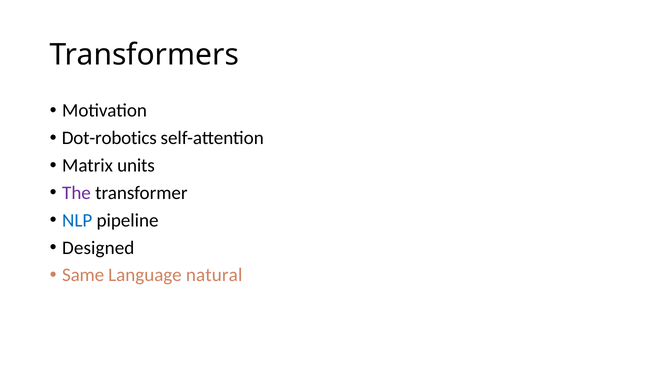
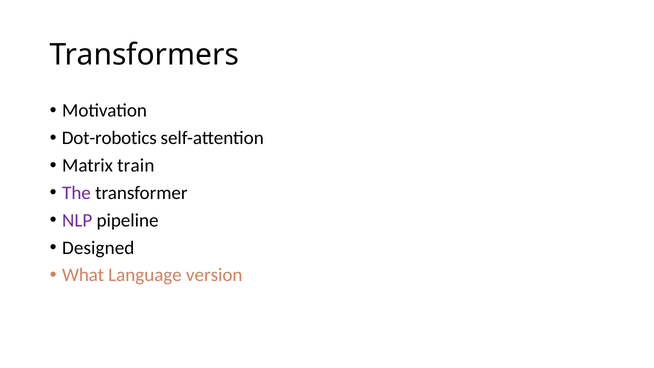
units: units -> train
NLP colour: blue -> purple
Same: Same -> What
natural: natural -> version
